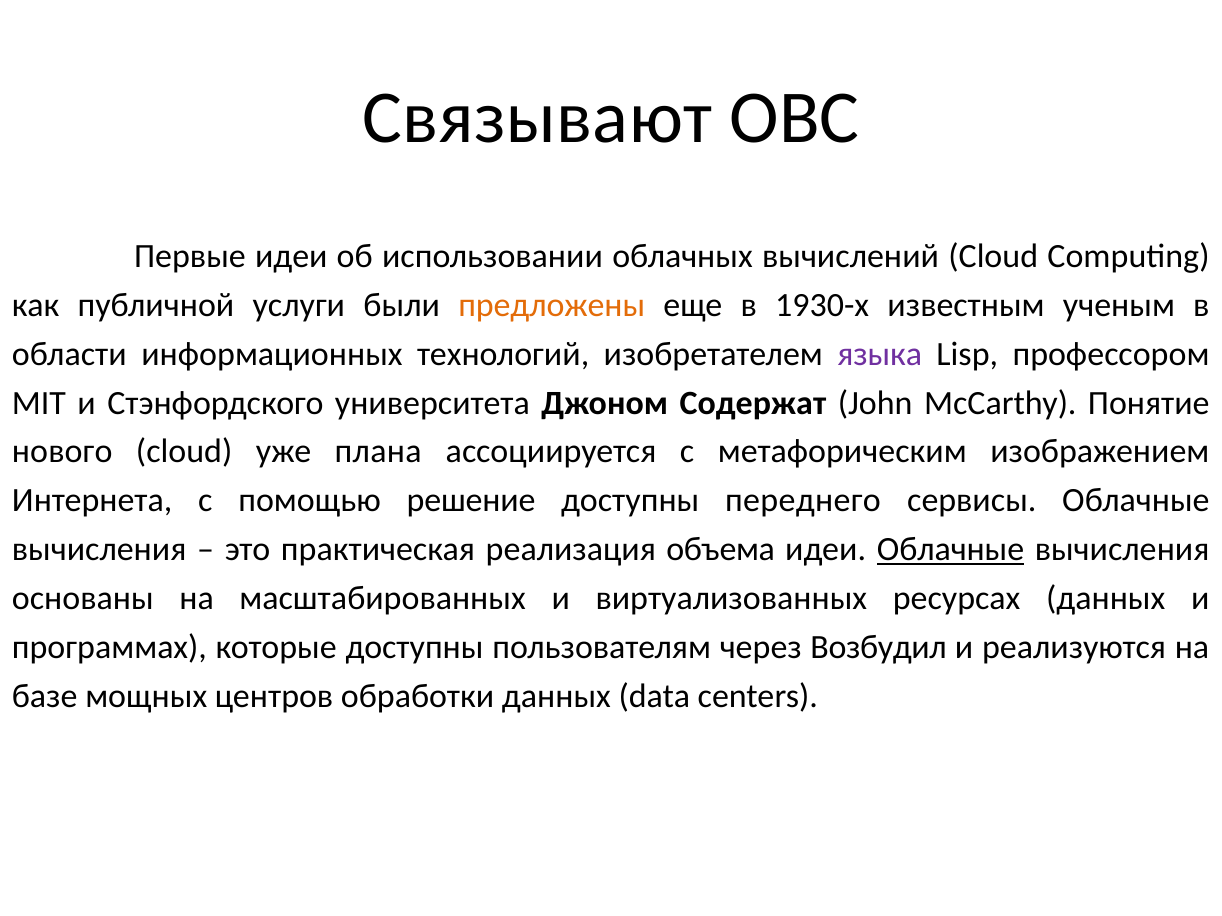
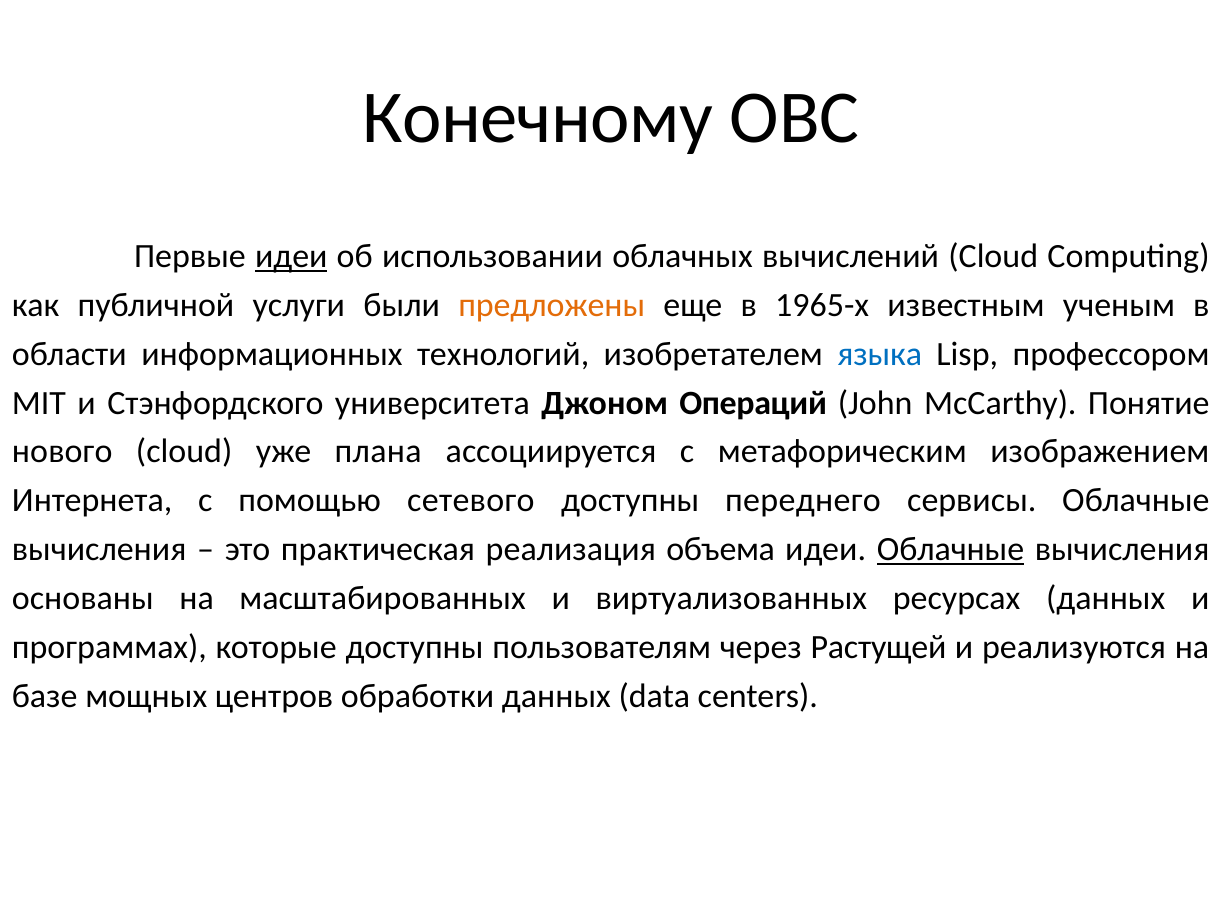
Связывают: Связывают -> Конечному
идеи at (291, 256) underline: none -> present
1930-х: 1930-х -> 1965-х
языка colour: purple -> blue
Содержат: Содержат -> Операций
решение: решение -> сетевого
Возбудил: Возбудил -> Растущей
